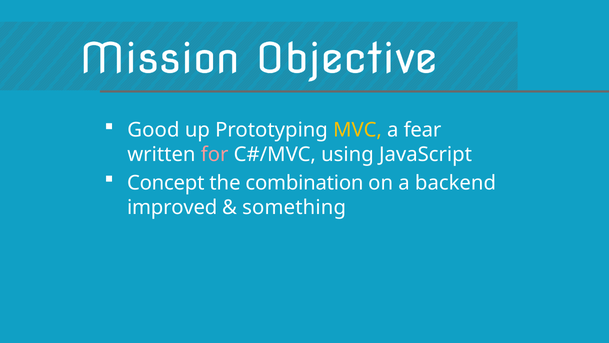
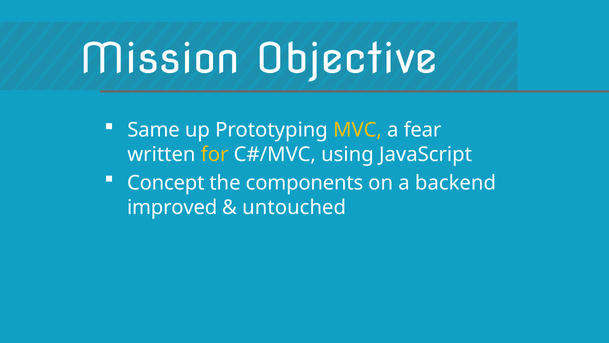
Good: Good -> Same
for colour: pink -> yellow
combination: combination -> components
something: something -> untouched
